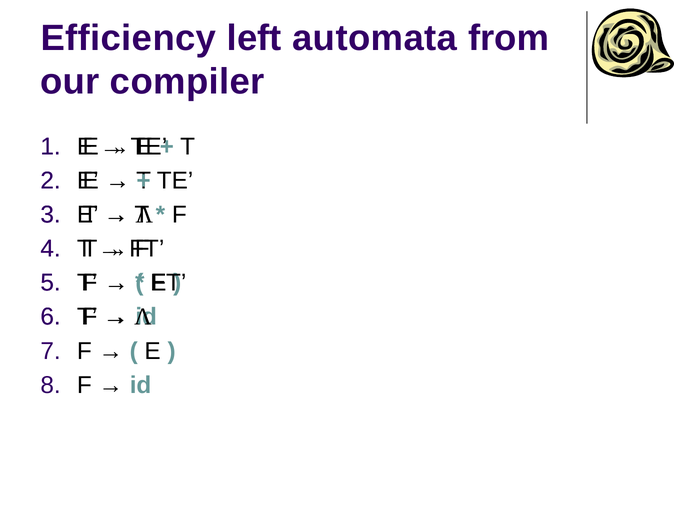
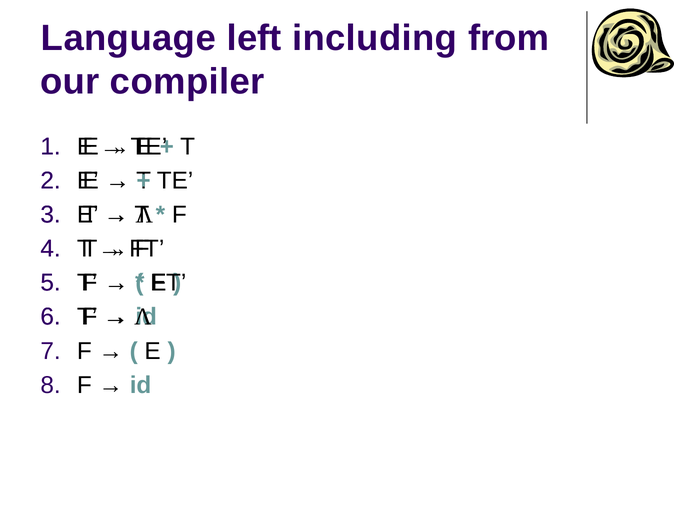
Efficiency: Efficiency -> Language
automata: automata -> including
